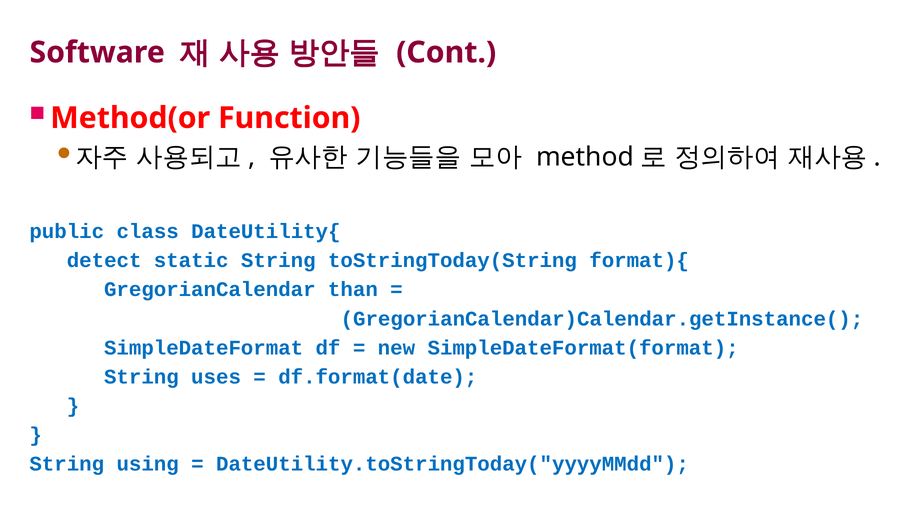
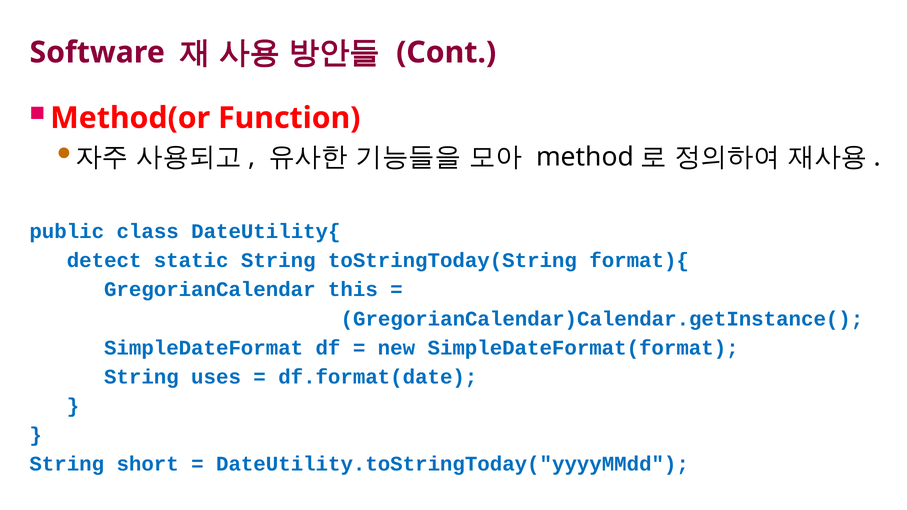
than: than -> this
using: using -> short
